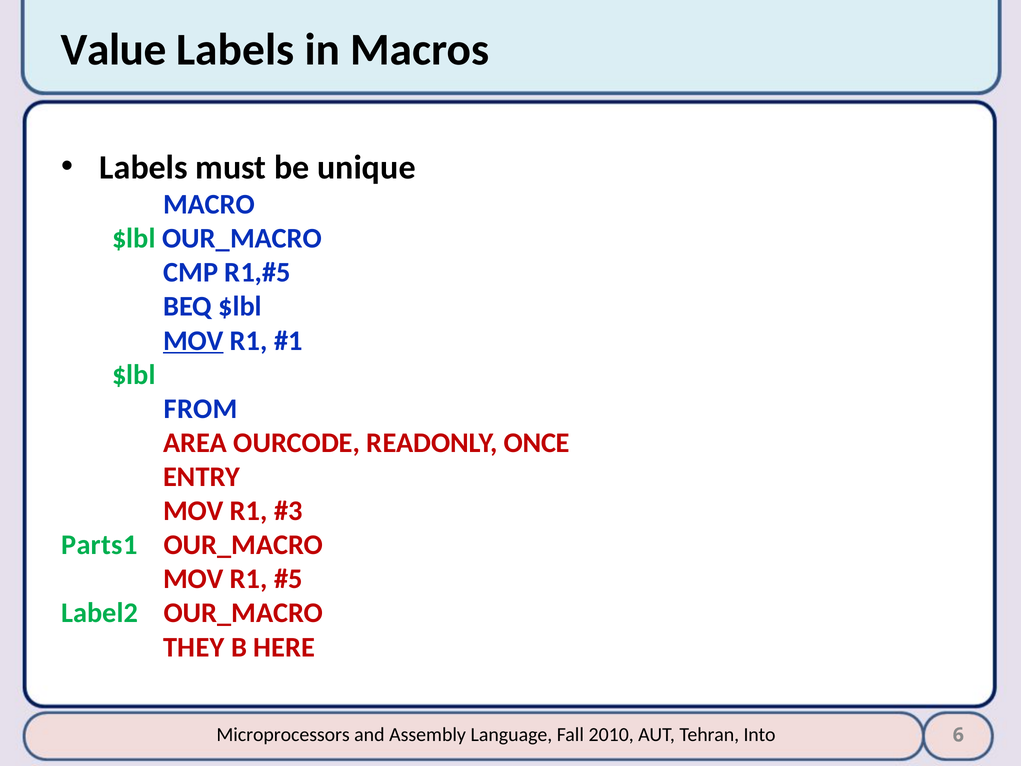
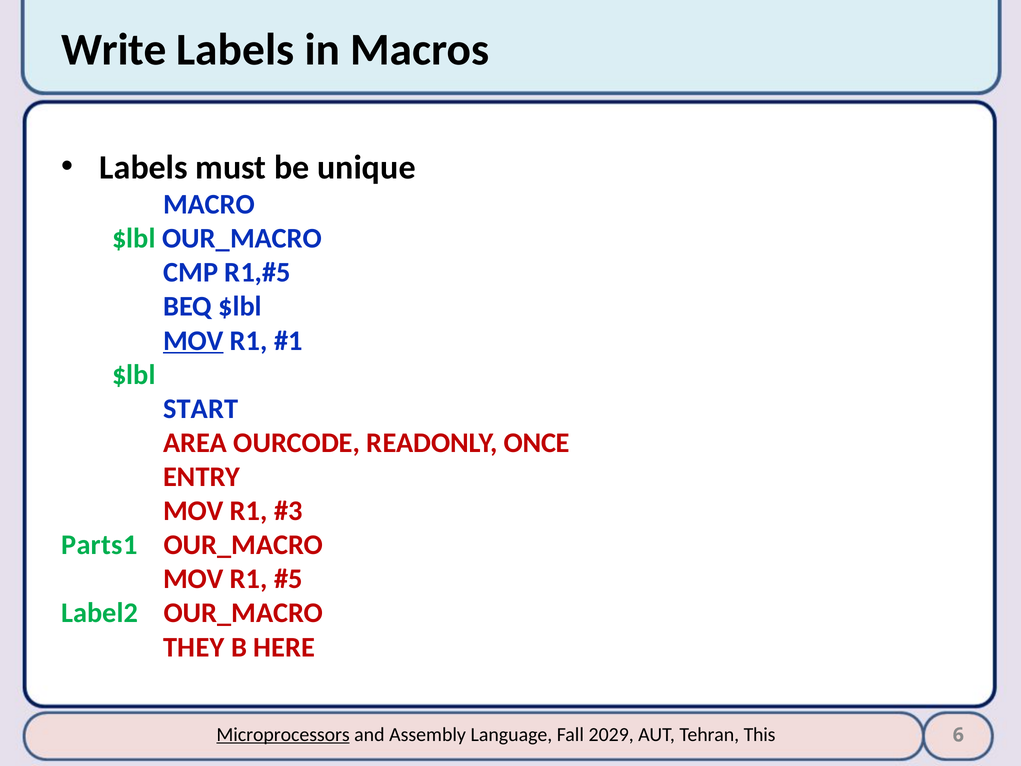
Value: Value -> Write
FROM: FROM -> START
Microprocessors underline: none -> present
2010: 2010 -> 2029
Into: Into -> This
